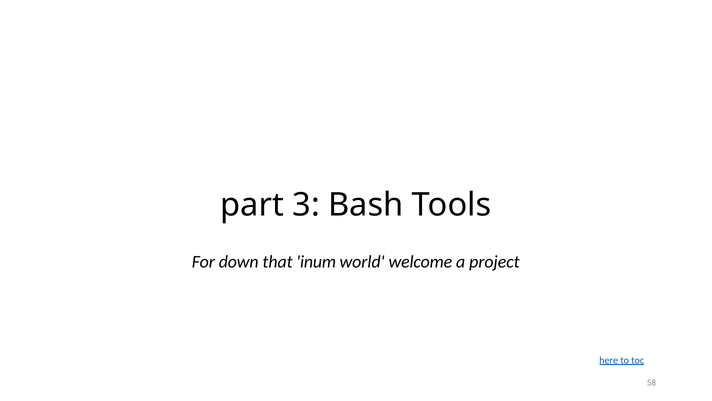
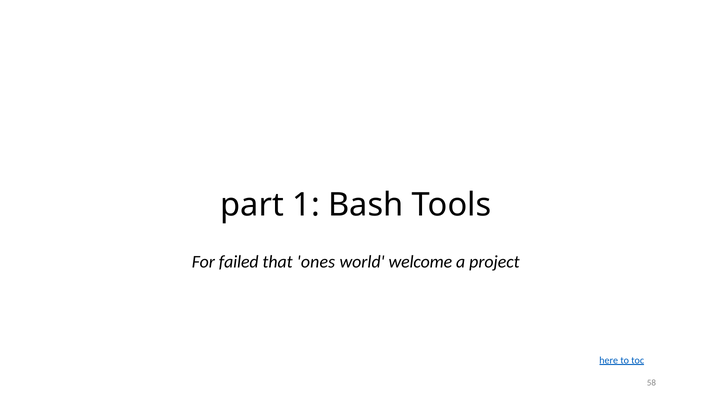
3: 3 -> 1
down: down -> failed
inum: inum -> ones
